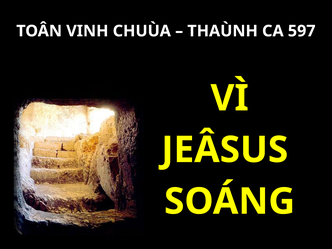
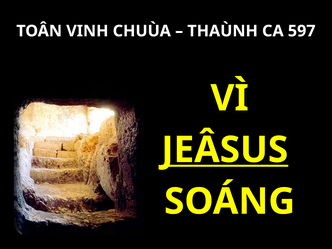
JEÂSUS underline: none -> present
